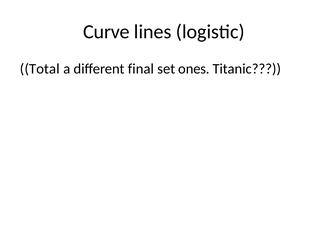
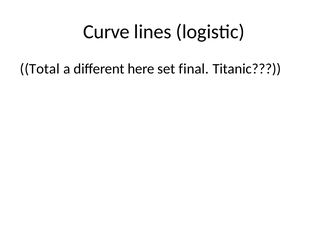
final: final -> here
ones: ones -> final
